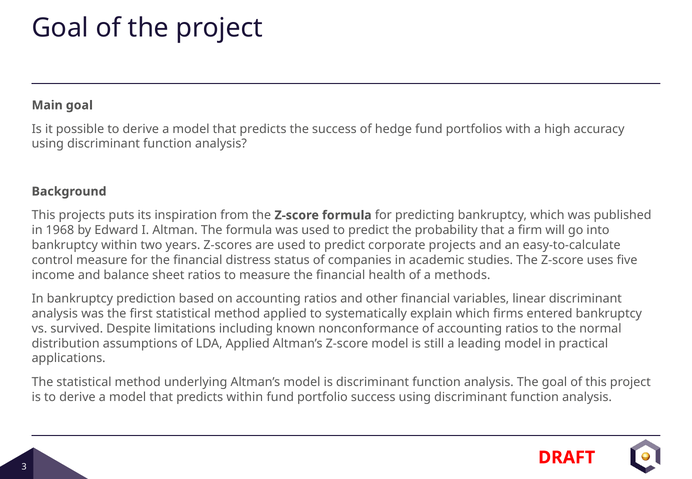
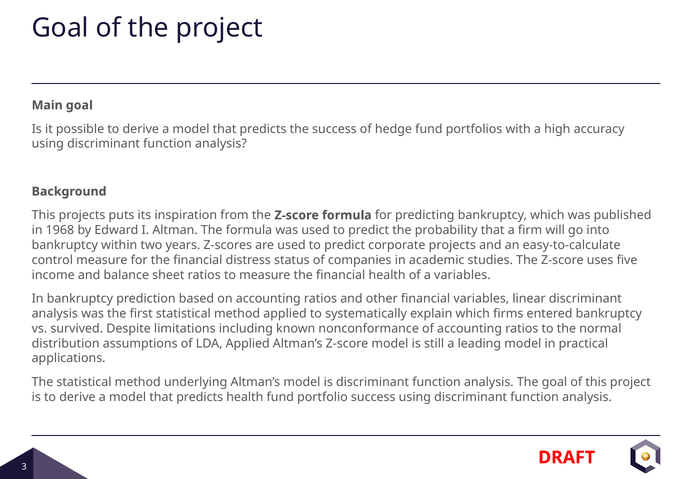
a methods: methods -> variables
predicts within: within -> health
